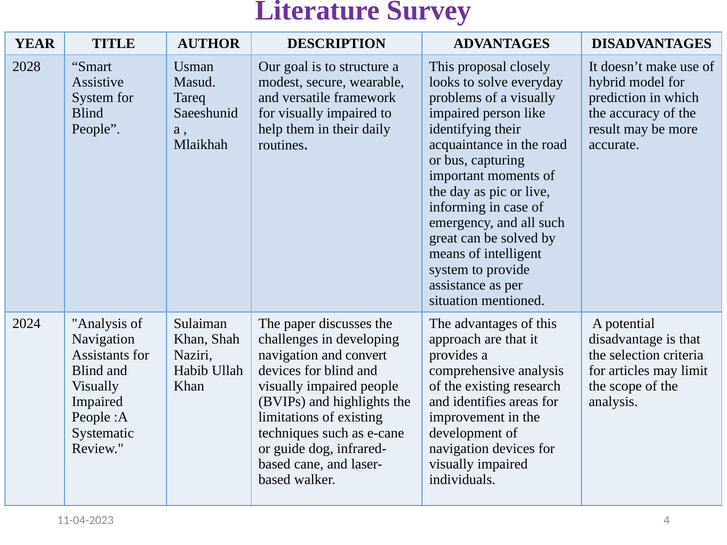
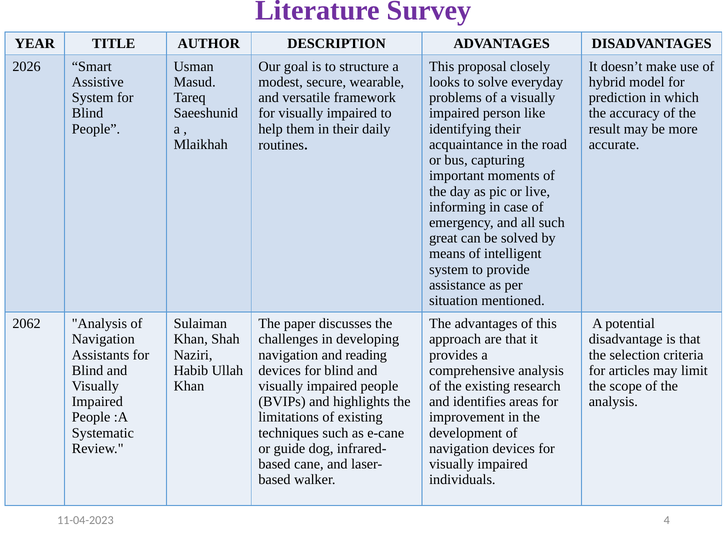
2028: 2028 -> 2026
2024: 2024 -> 2062
convert: convert -> reading
